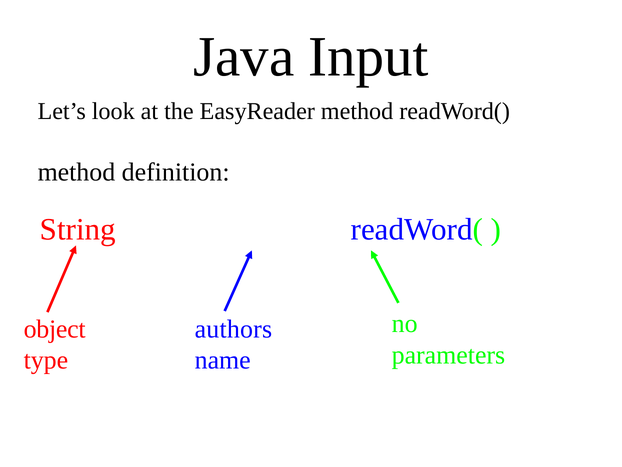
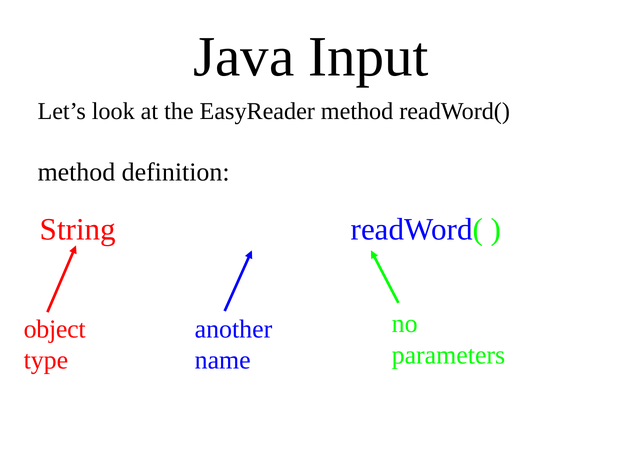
authors: authors -> another
